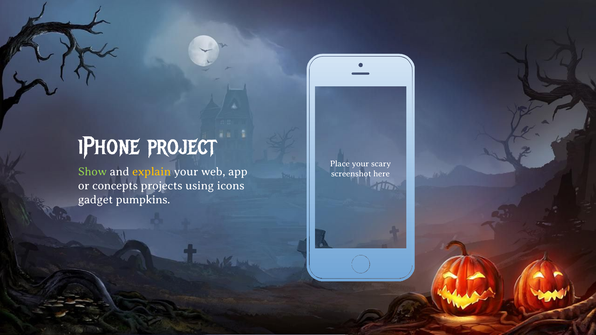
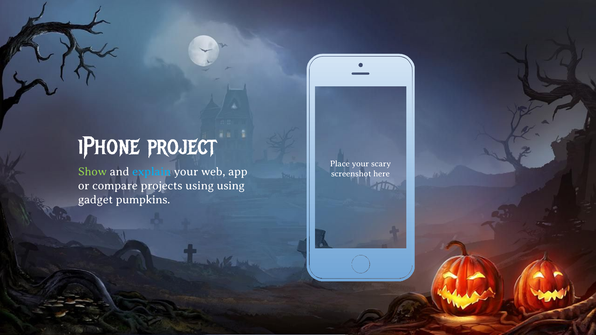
explain colour: yellow -> light blue
concepts: concepts -> compare
using icons: icons -> using
